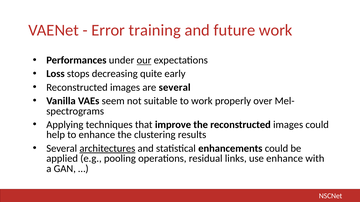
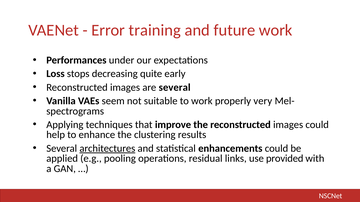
our underline: present -> none
over: over -> very
use enhance: enhance -> provided
